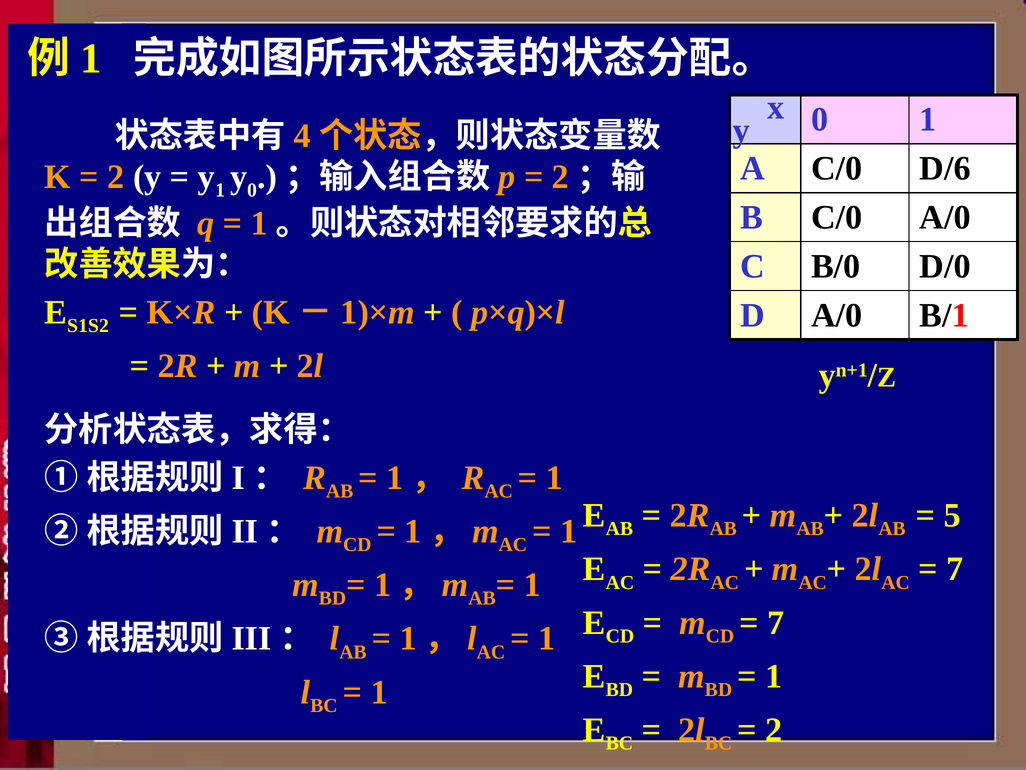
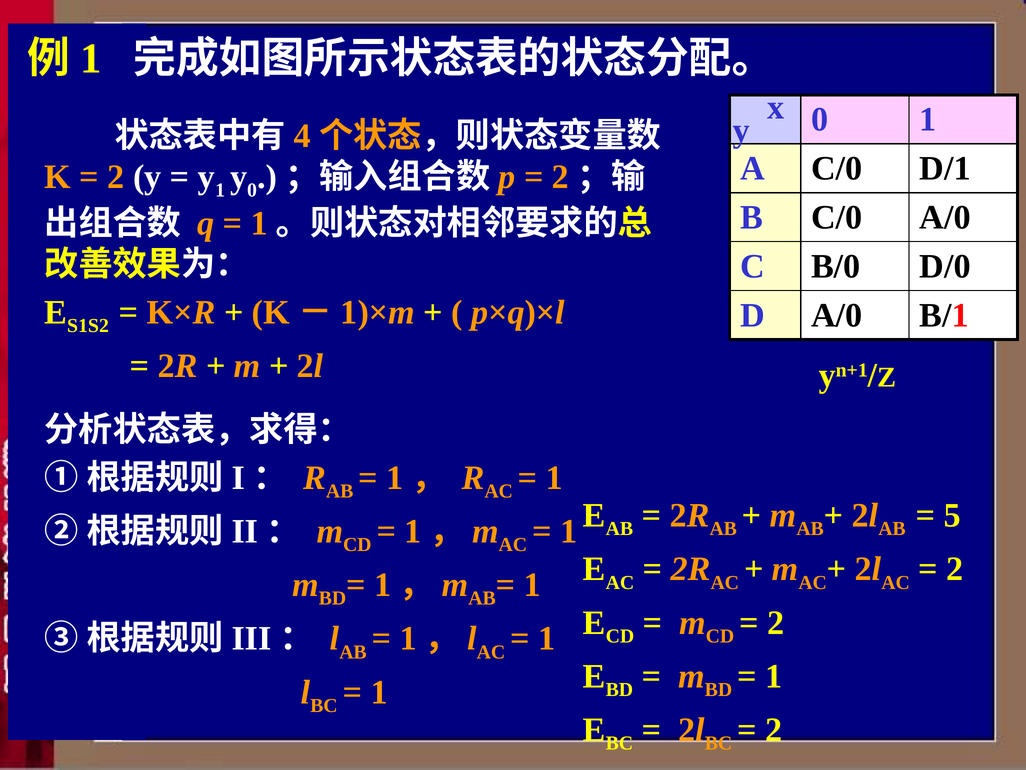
D/6: D/6 -> D/1
7 at (955, 569): 7 -> 2
7 at (776, 622): 7 -> 2
